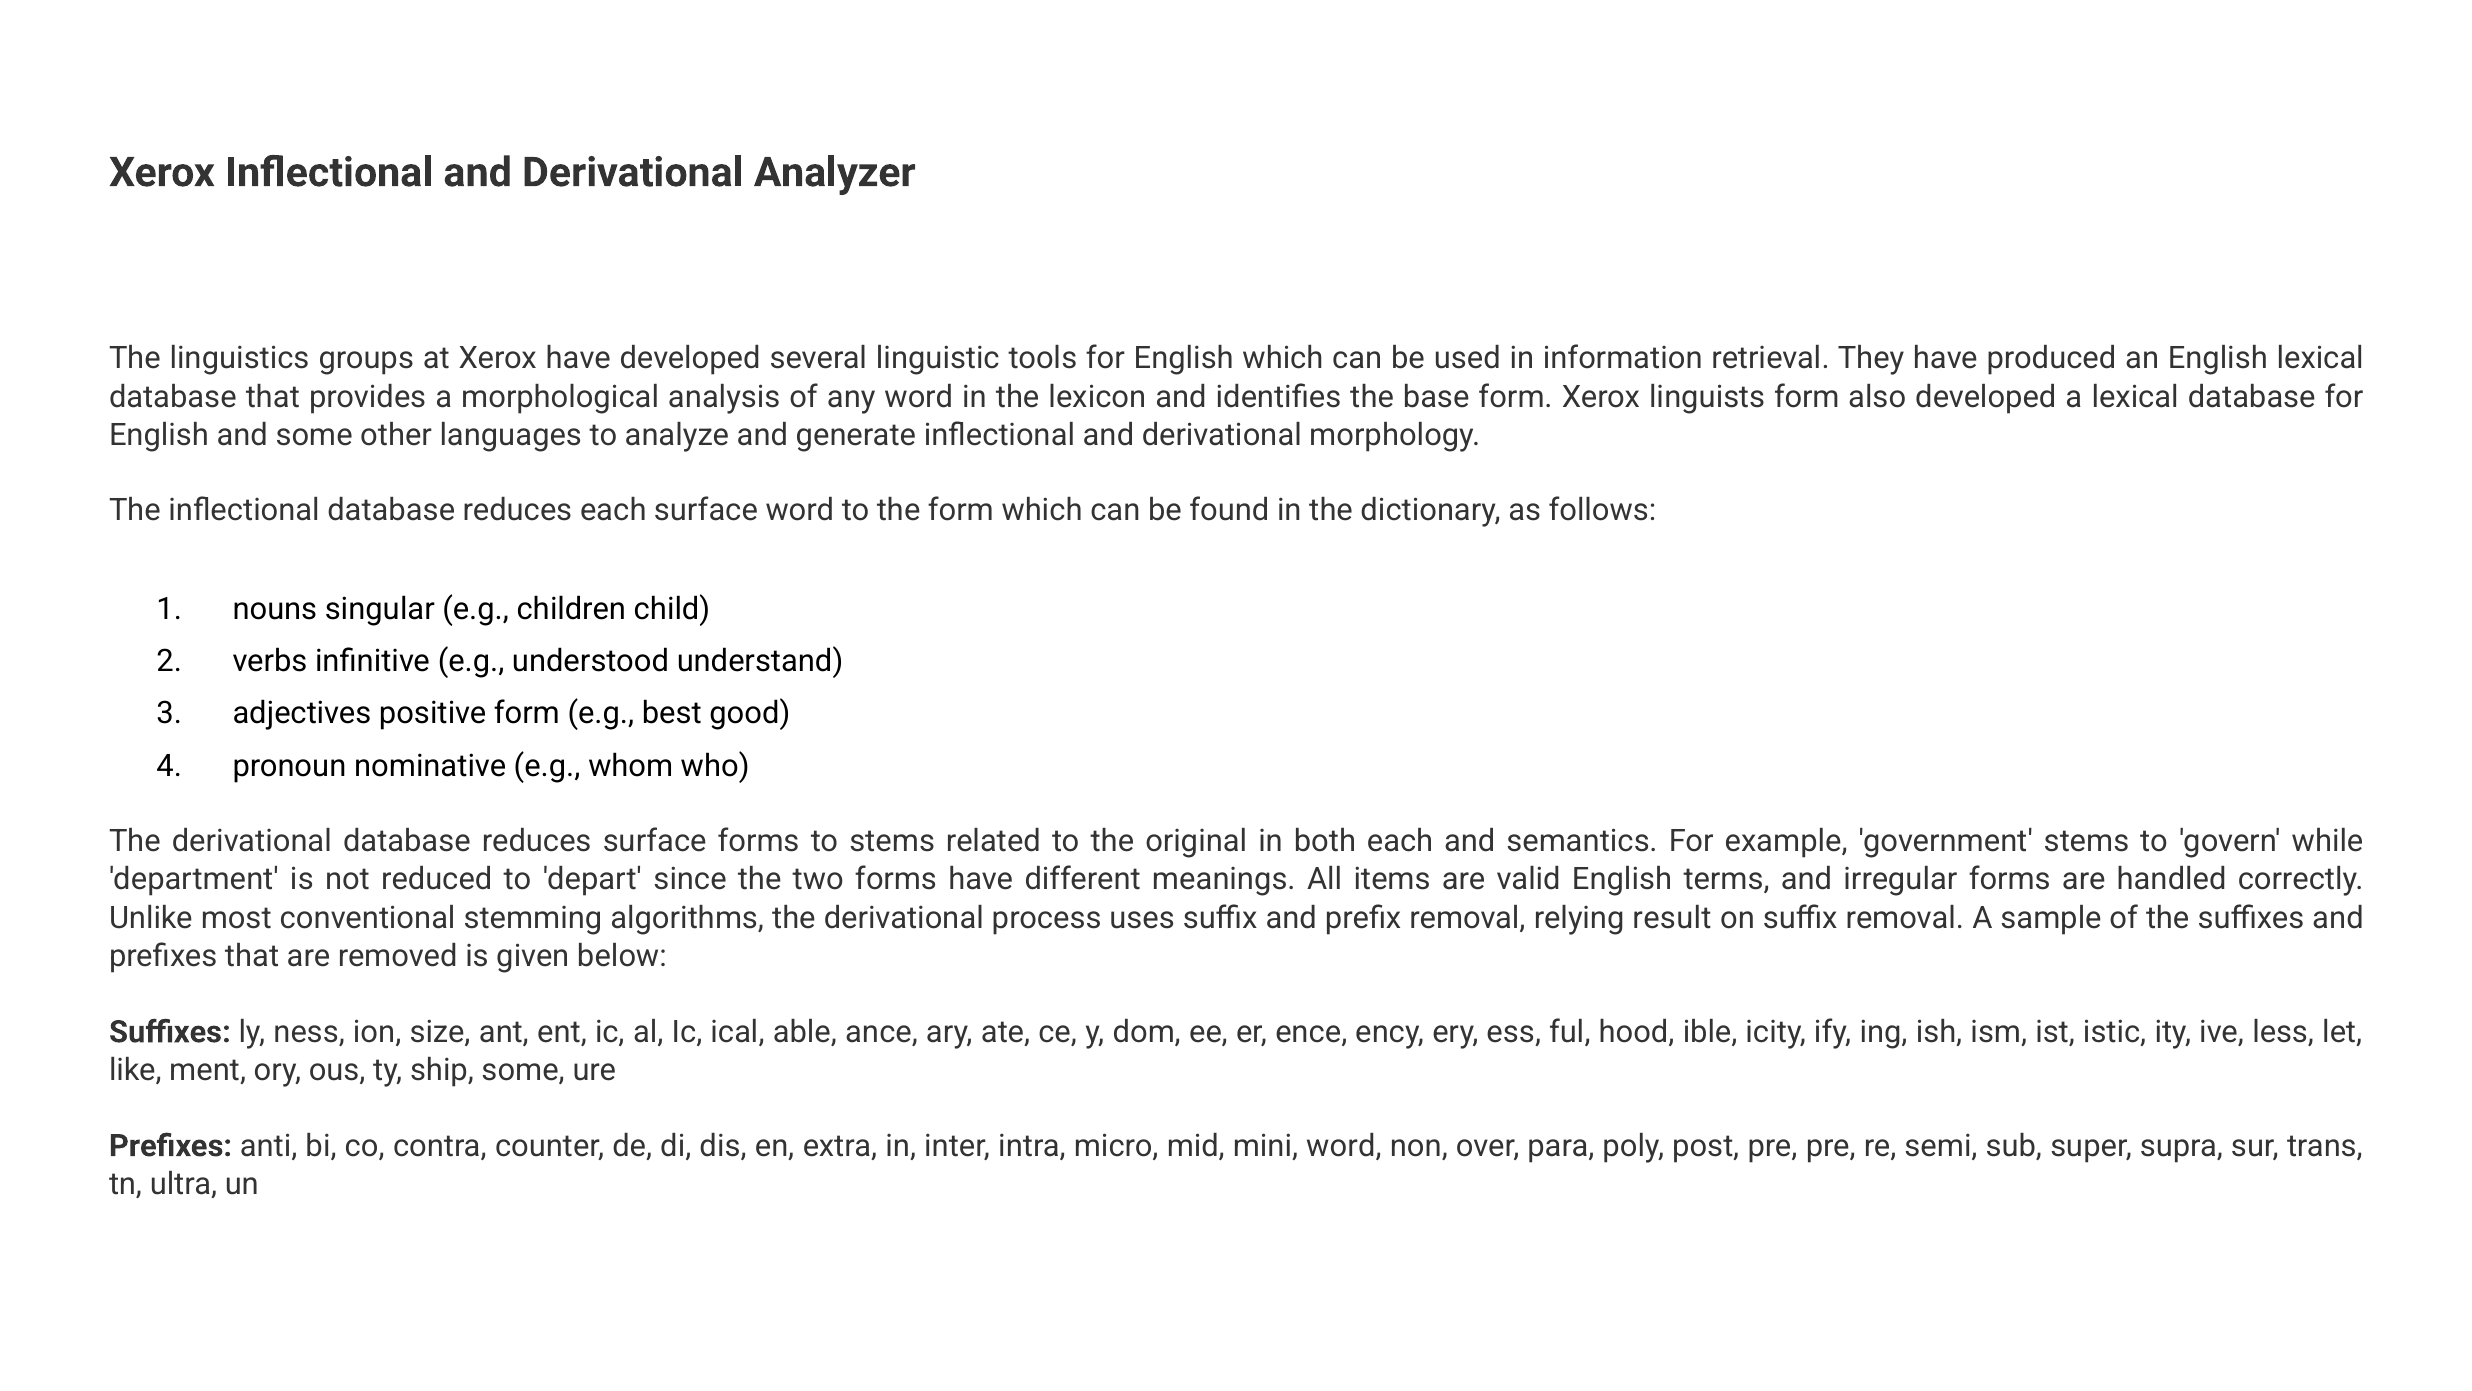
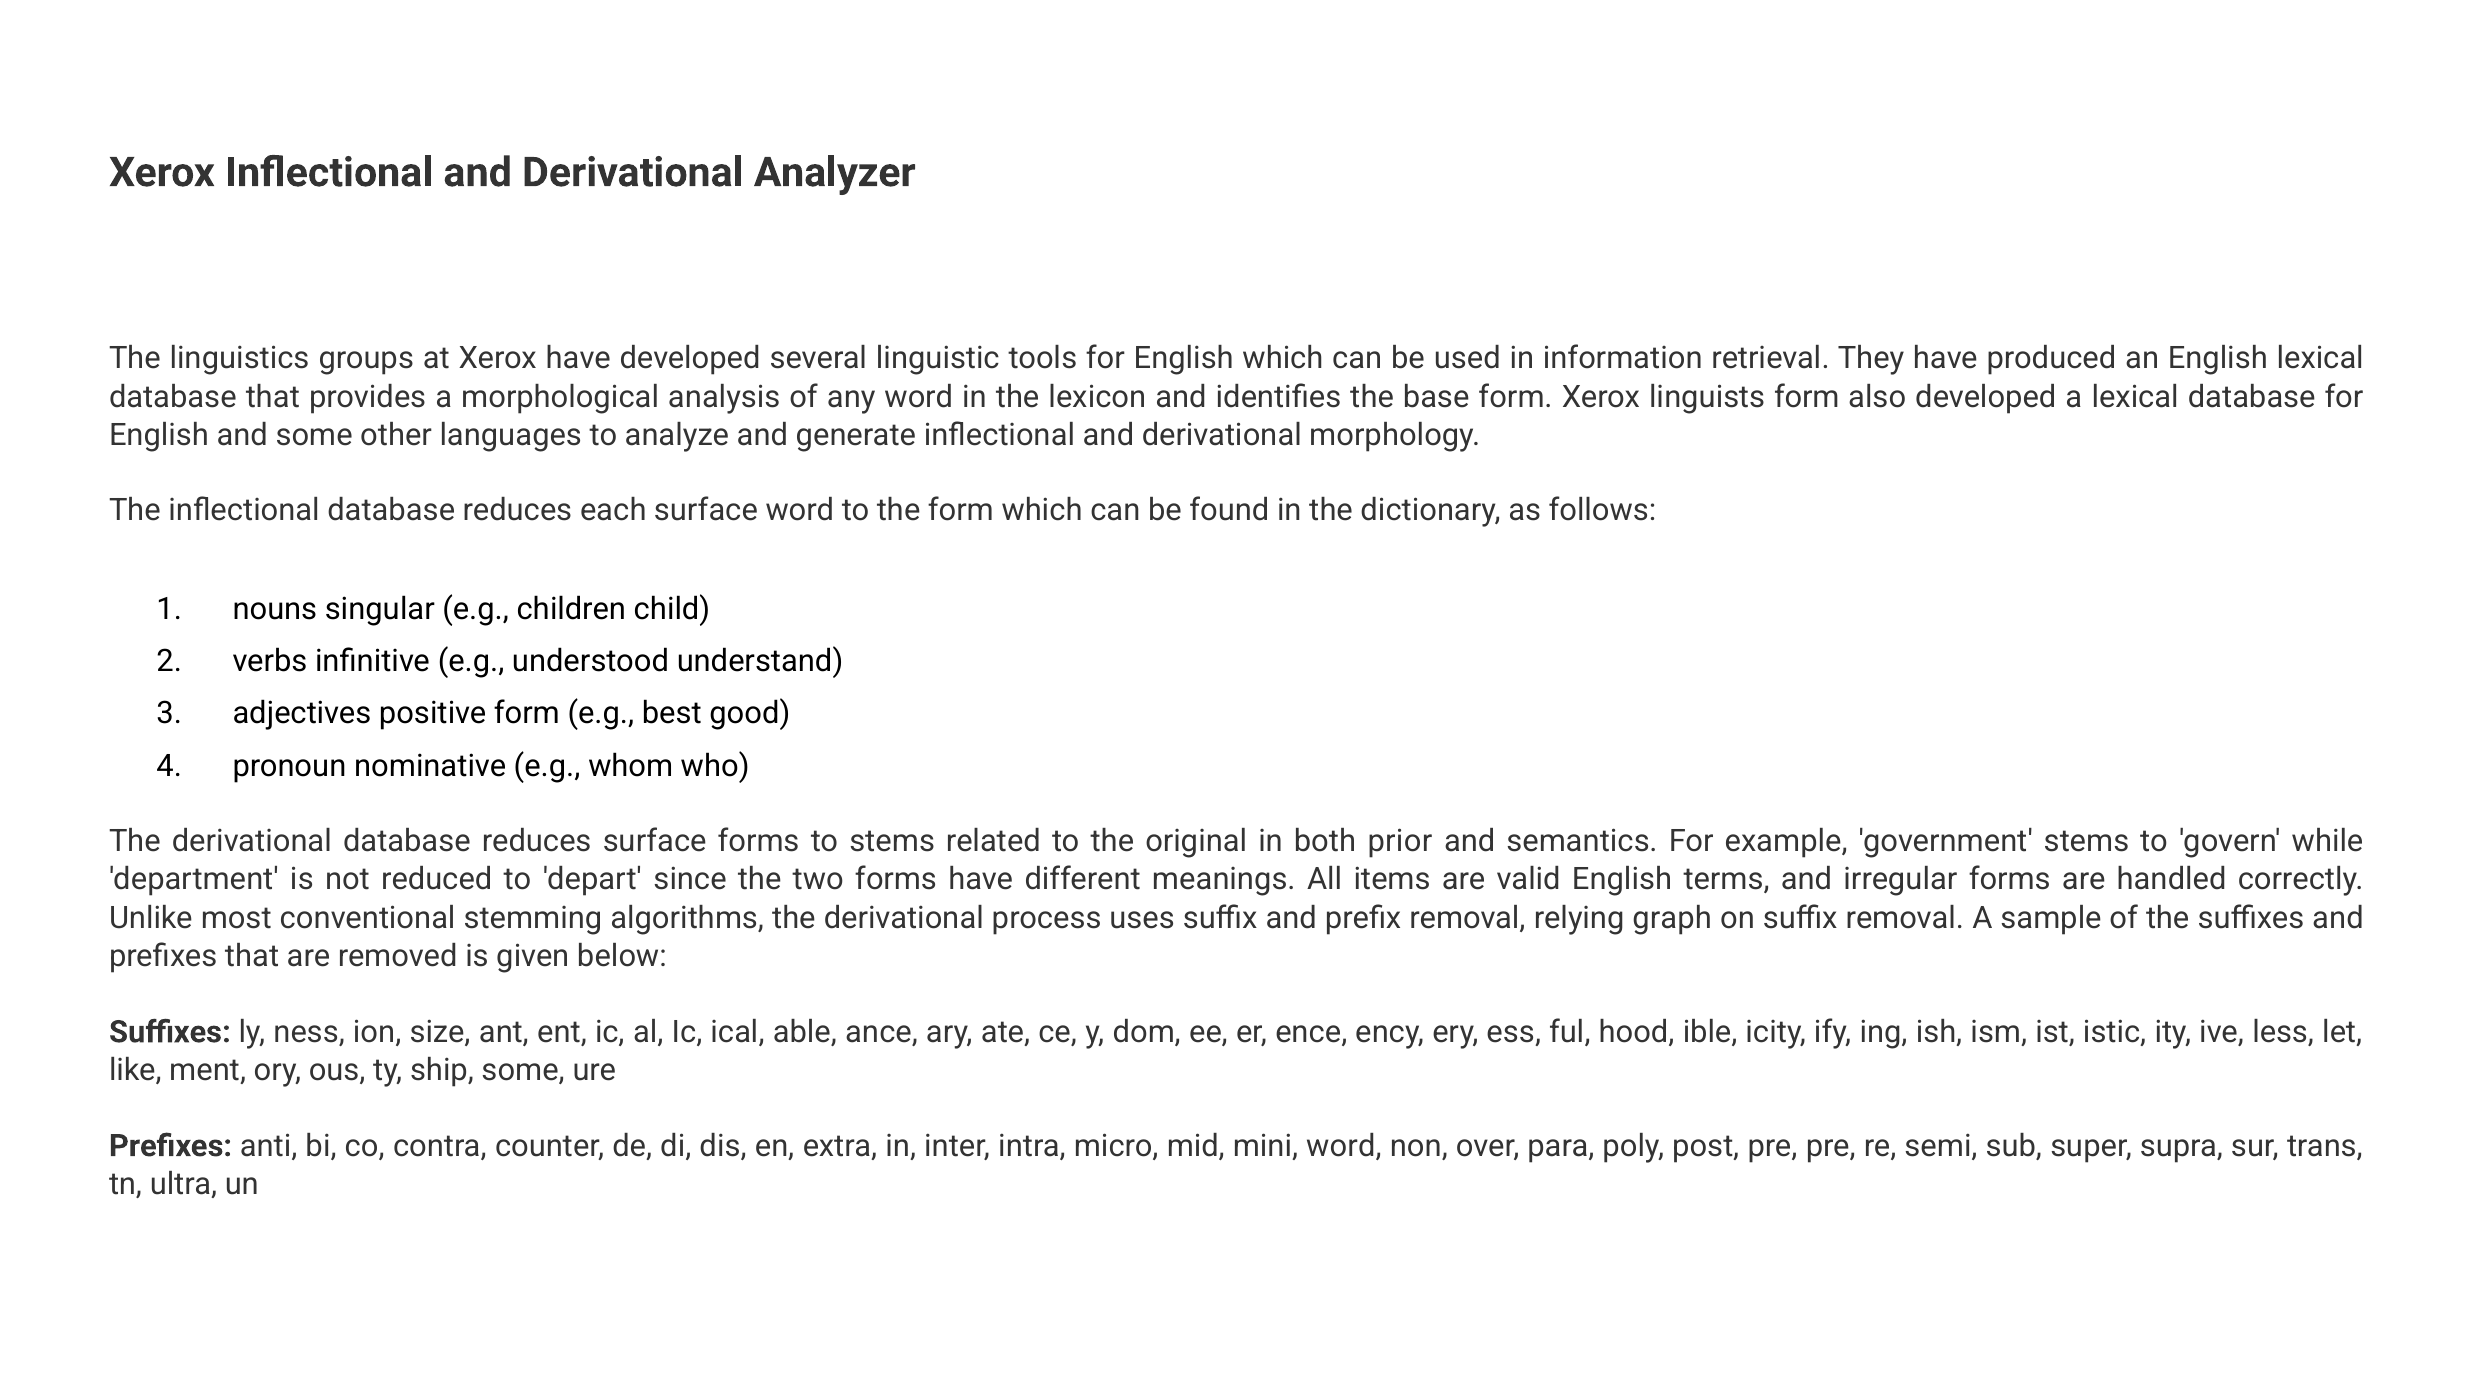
both each: each -> prior
result: result -> graph
